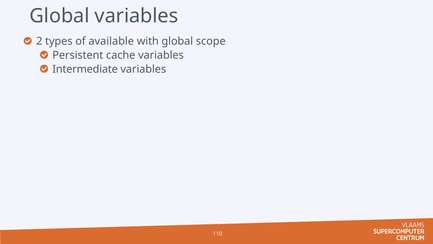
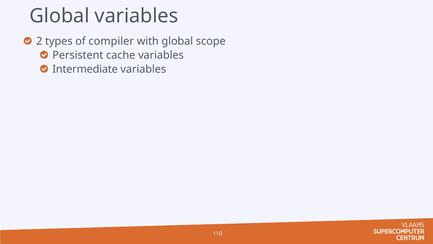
available: available -> compiler
